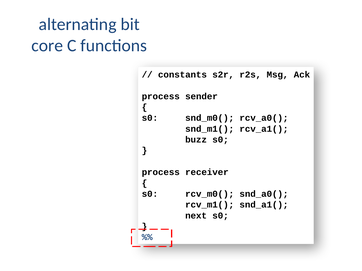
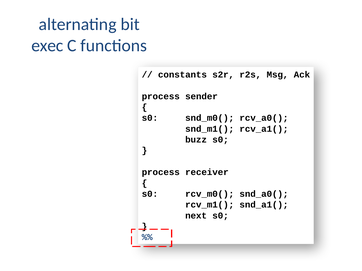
core: core -> exec
